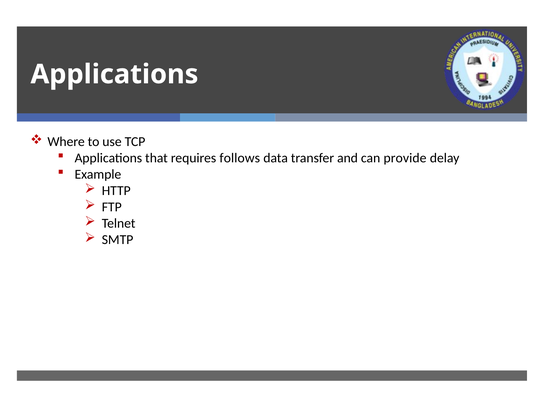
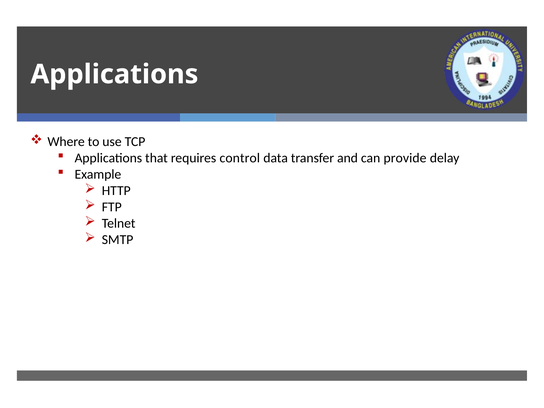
follows: follows -> control
